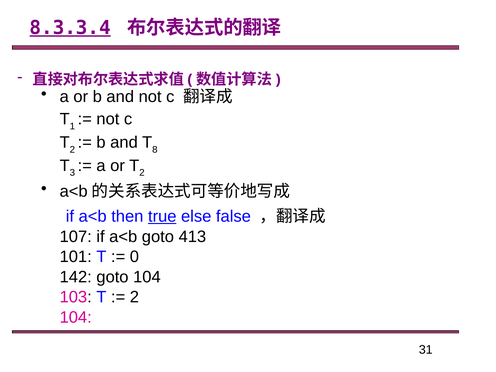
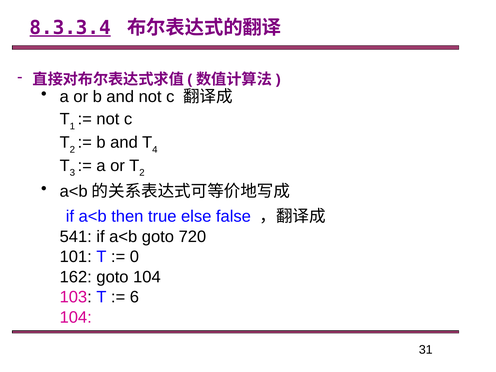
8: 8 -> 4
true underline: present -> none
107: 107 -> 541
413: 413 -> 720
142: 142 -> 162
2 at (134, 297): 2 -> 6
